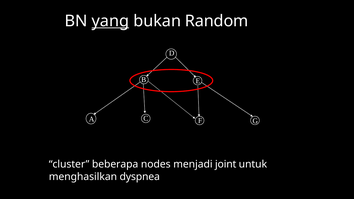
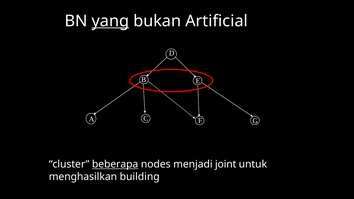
Random: Random -> Artificial
beberapa underline: none -> present
dyspnea: dyspnea -> building
